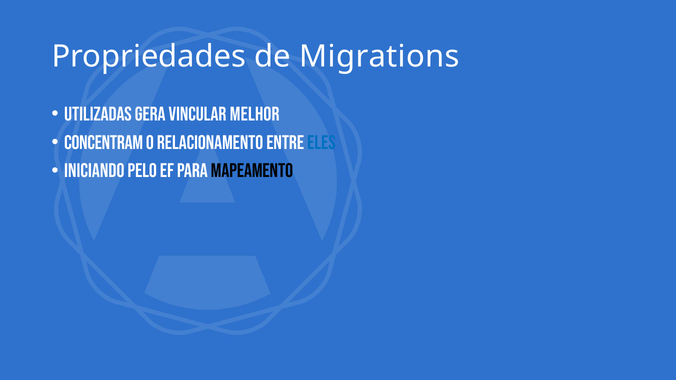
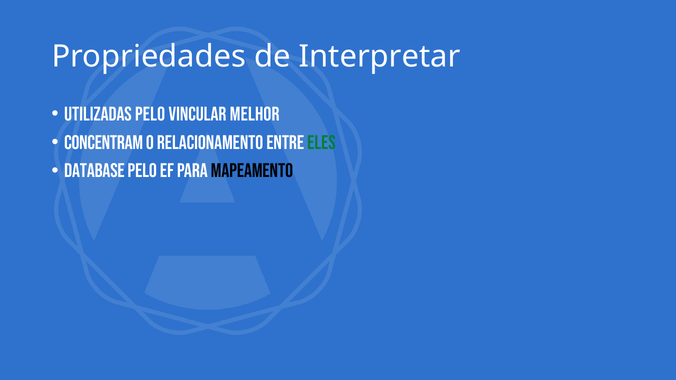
Migrations: Migrations -> Interpretar
Utilizadas gera: gera -> pelo
eles colour: blue -> green
Iniciando: Iniciando -> Database
